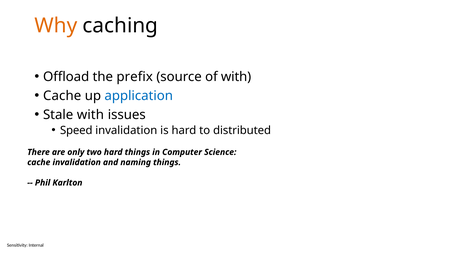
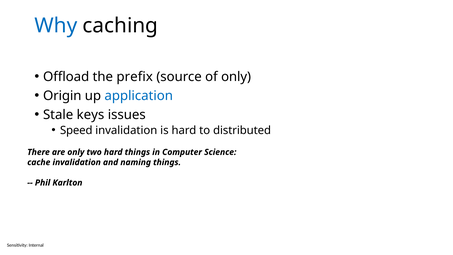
Why colour: orange -> blue
of with: with -> only
Cache at (62, 96): Cache -> Origin
Stale with: with -> keys
